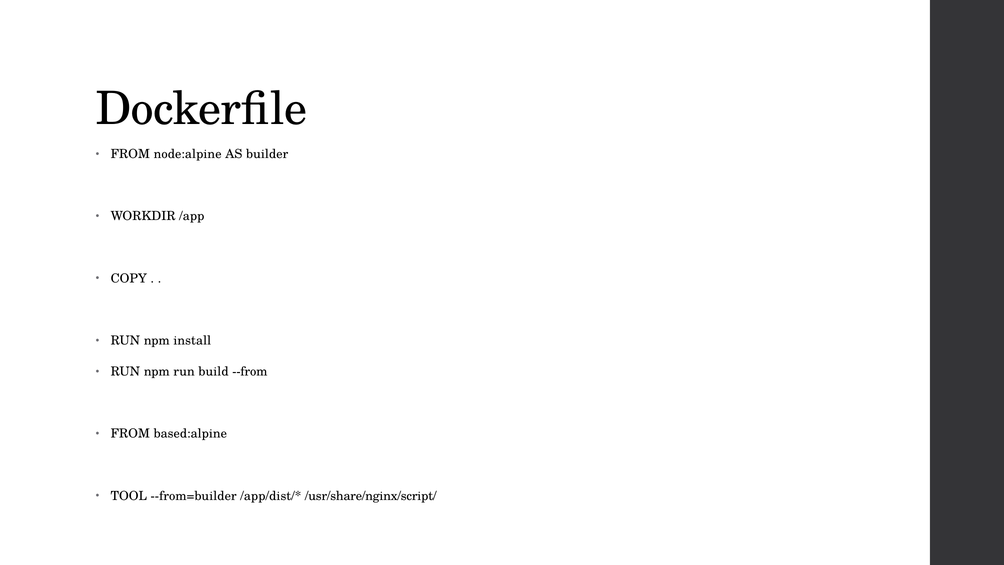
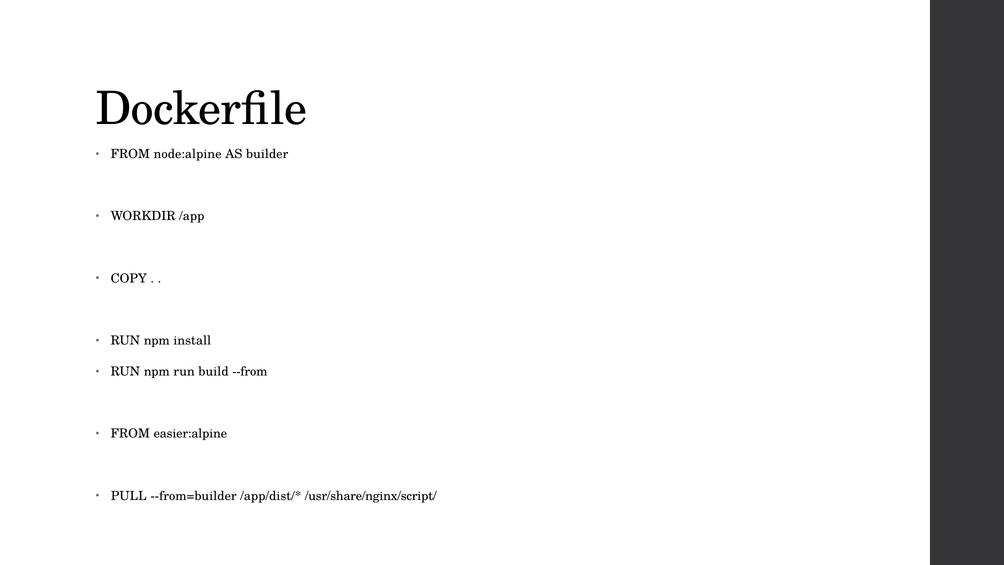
based:alpine: based:alpine -> easier:alpine
TOOL: TOOL -> PULL
